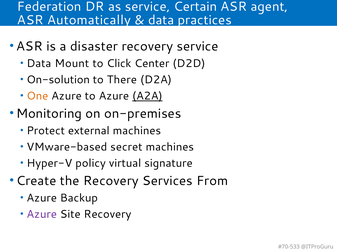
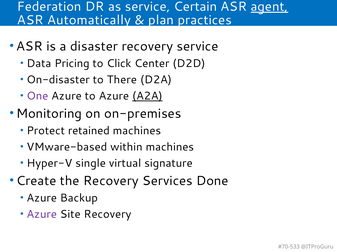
agent underline: none -> present
data at (161, 20): data -> plan
Mount: Mount -> Pricing
On-solution: On-solution -> On-disaster
One colour: orange -> purple
external: external -> retained
secret: secret -> within
policy: policy -> single
From: From -> Done
